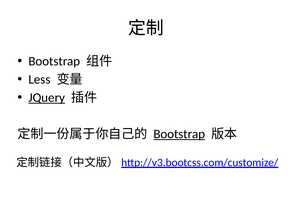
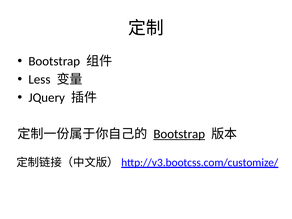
JQuery underline: present -> none
